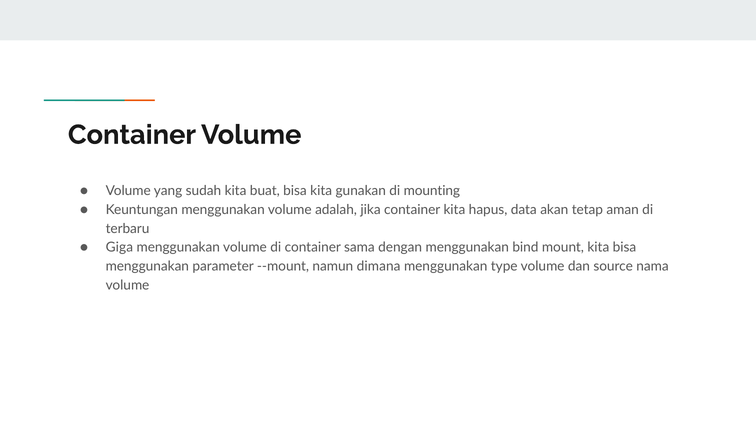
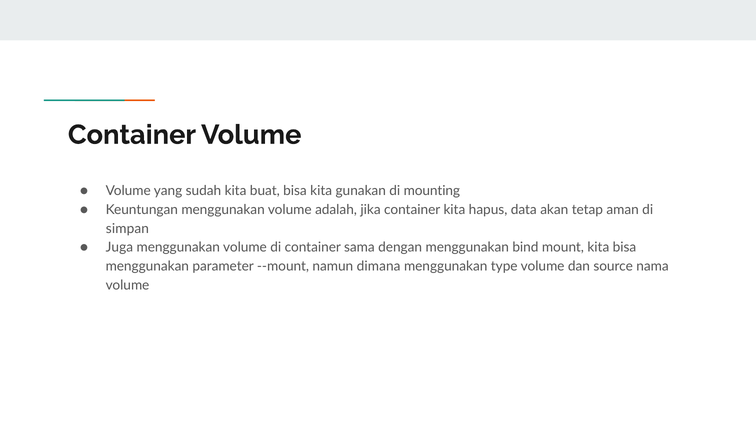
terbaru: terbaru -> simpan
Giga: Giga -> Juga
